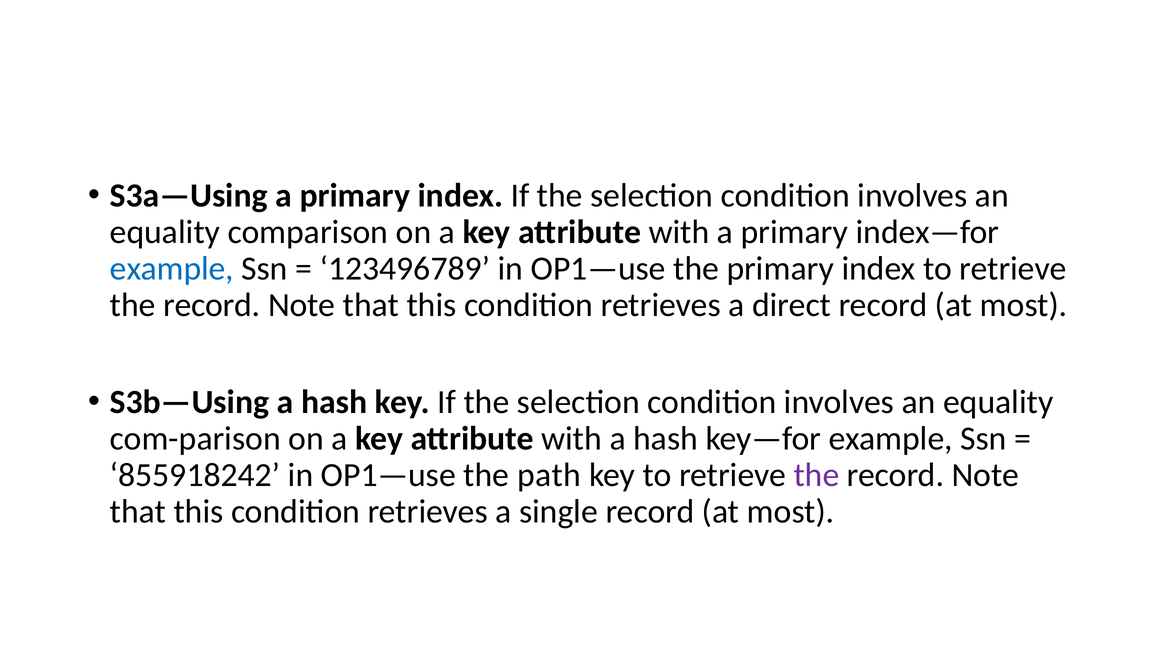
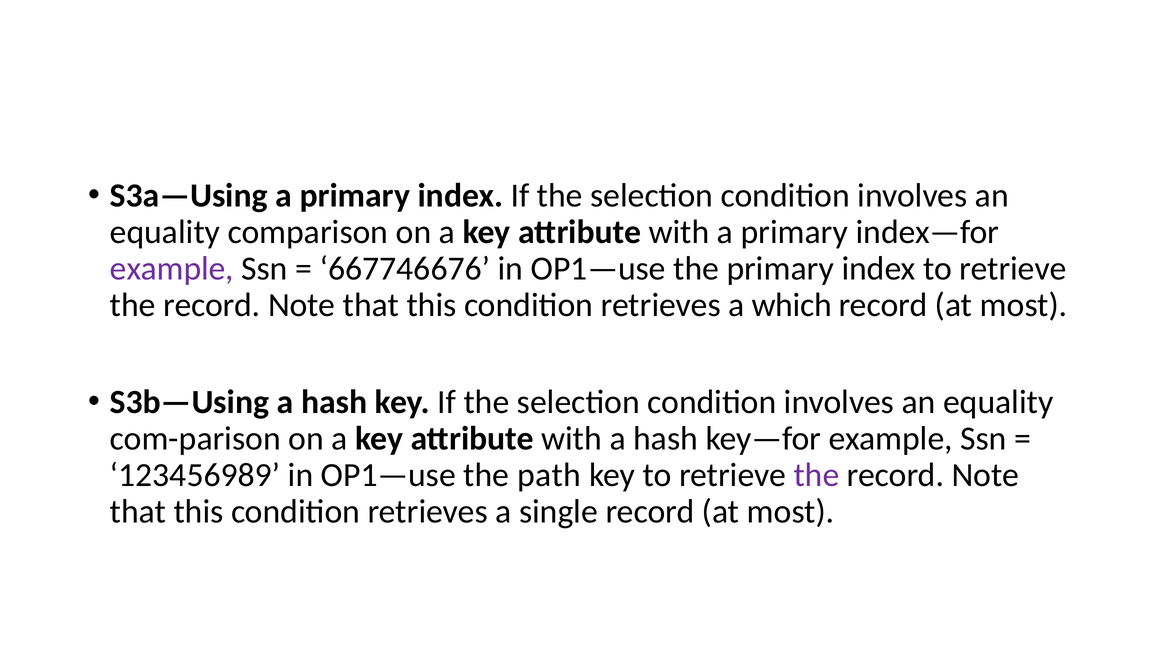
example at (172, 269) colour: blue -> purple
123496789: 123496789 -> 667746676
direct: direct -> which
855918242: 855918242 -> 123456989
